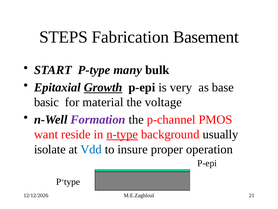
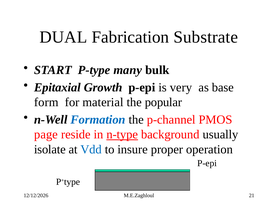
STEPS: STEPS -> DUAL
Basement: Basement -> Substrate
Growth underline: present -> none
basic: basic -> form
voltage: voltage -> popular
Formation colour: purple -> blue
want: want -> page
